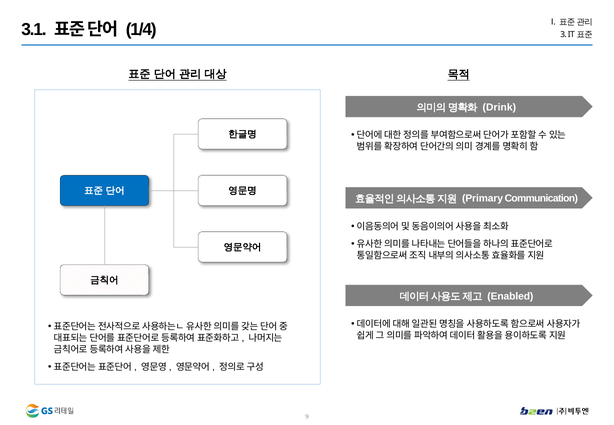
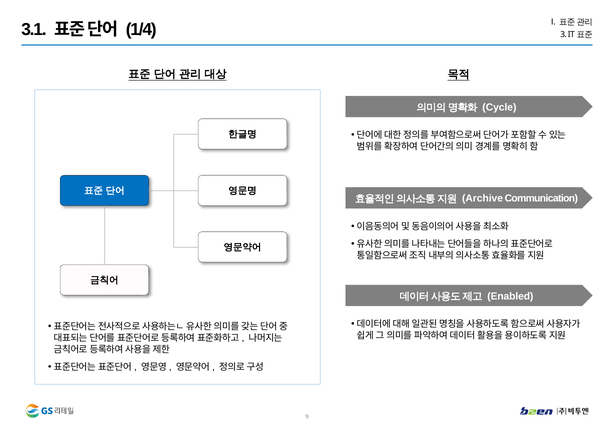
Drink: Drink -> Cycle
Primary: Primary -> Archive
